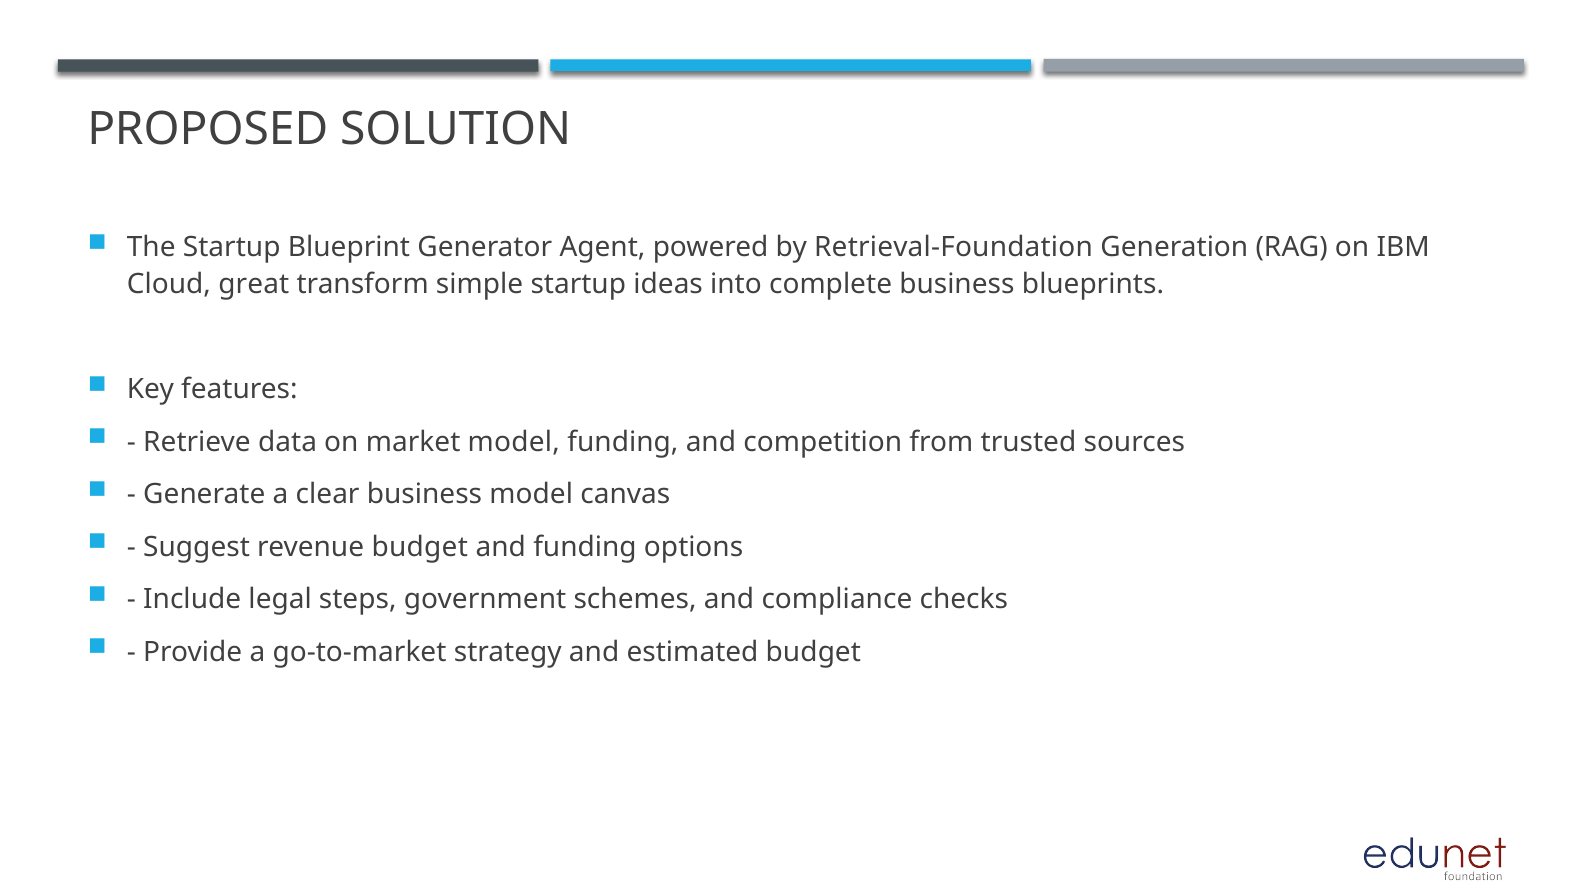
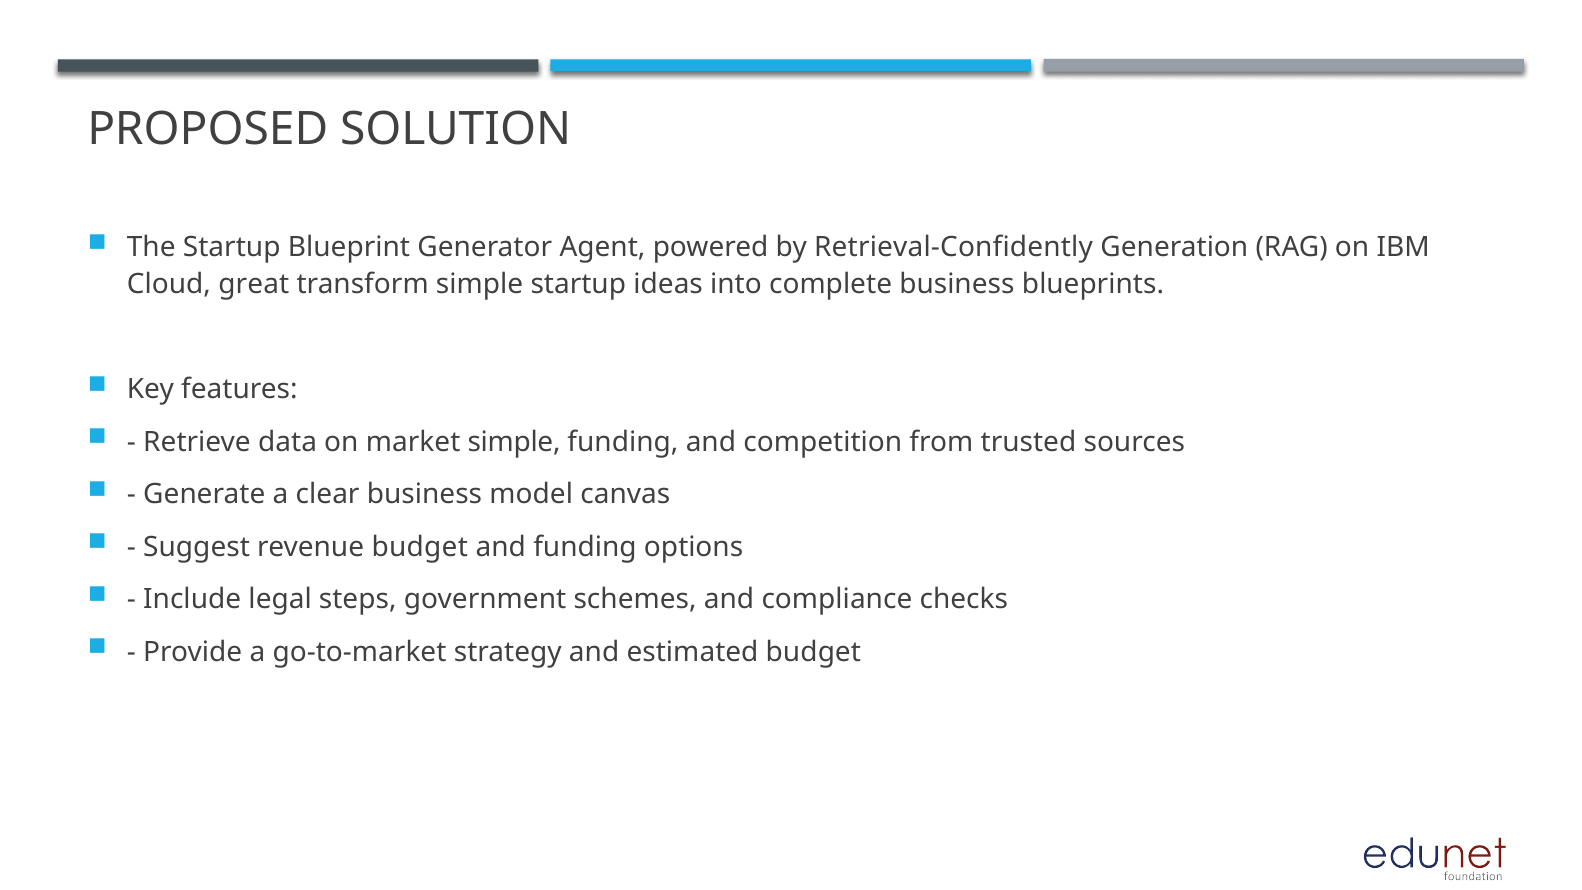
Retrieval-Foundation: Retrieval-Foundation -> Retrieval-Confidently
market model: model -> simple
